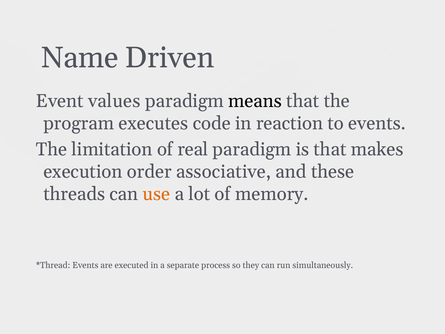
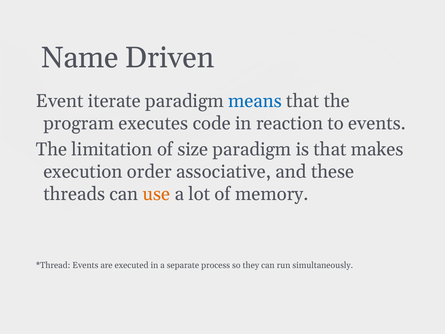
values: values -> iterate
means colour: black -> blue
real: real -> size
